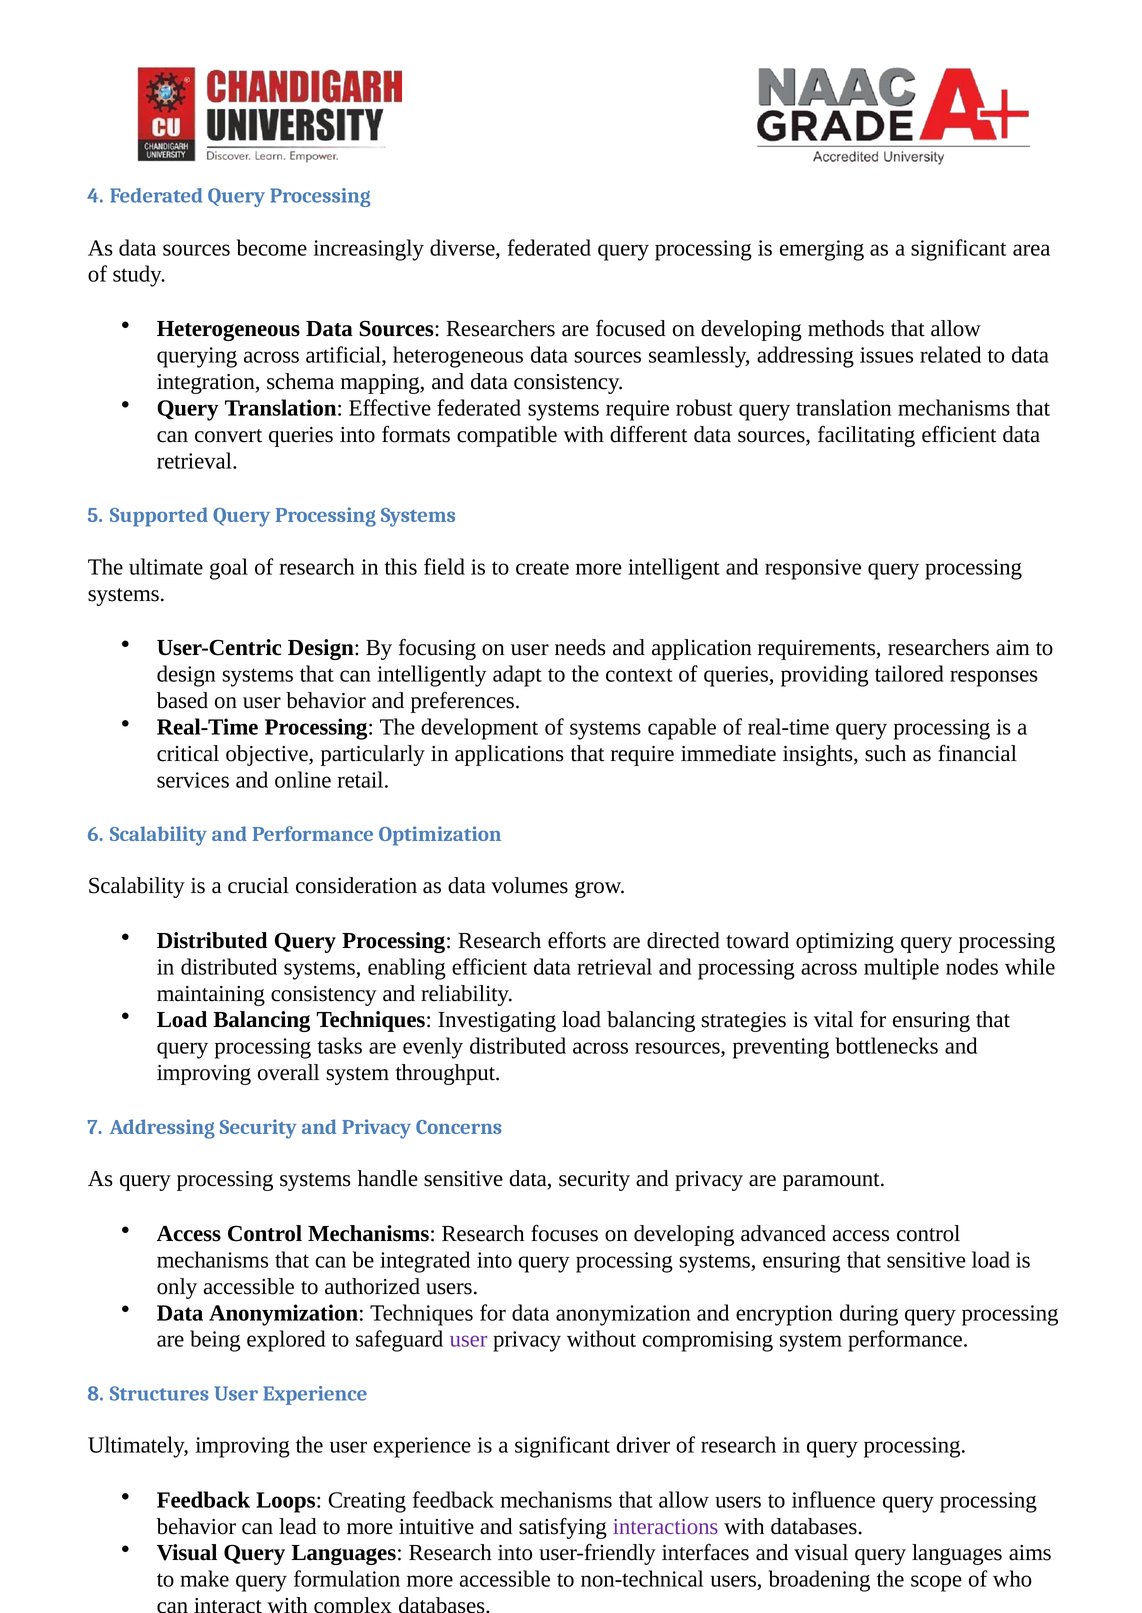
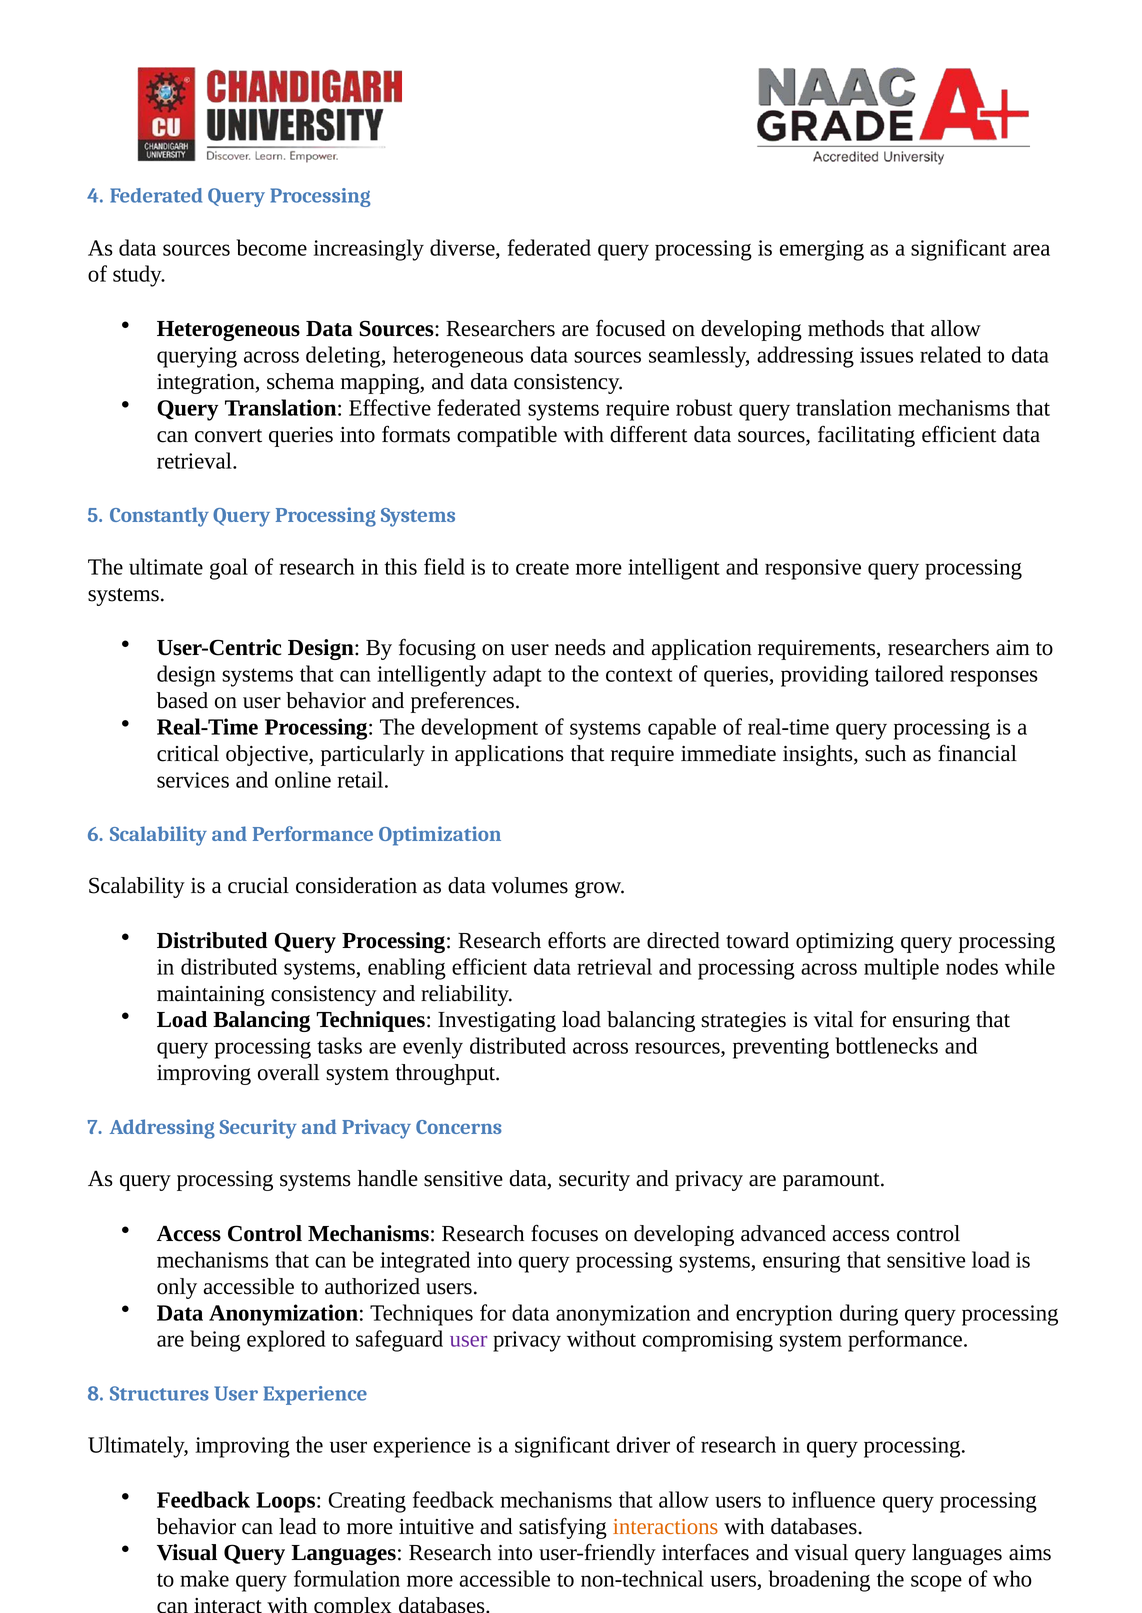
artificial: artificial -> deleting
Supported: Supported -> Constantly
interactions colour: purple -> orange
